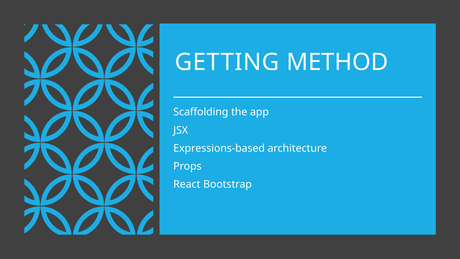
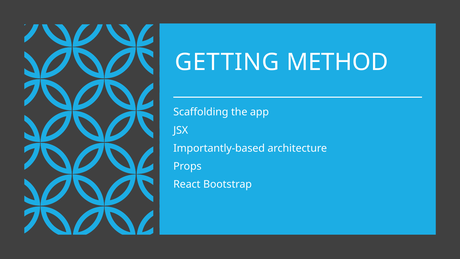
Expressions-based: Expressions-based -> Importantly-based
